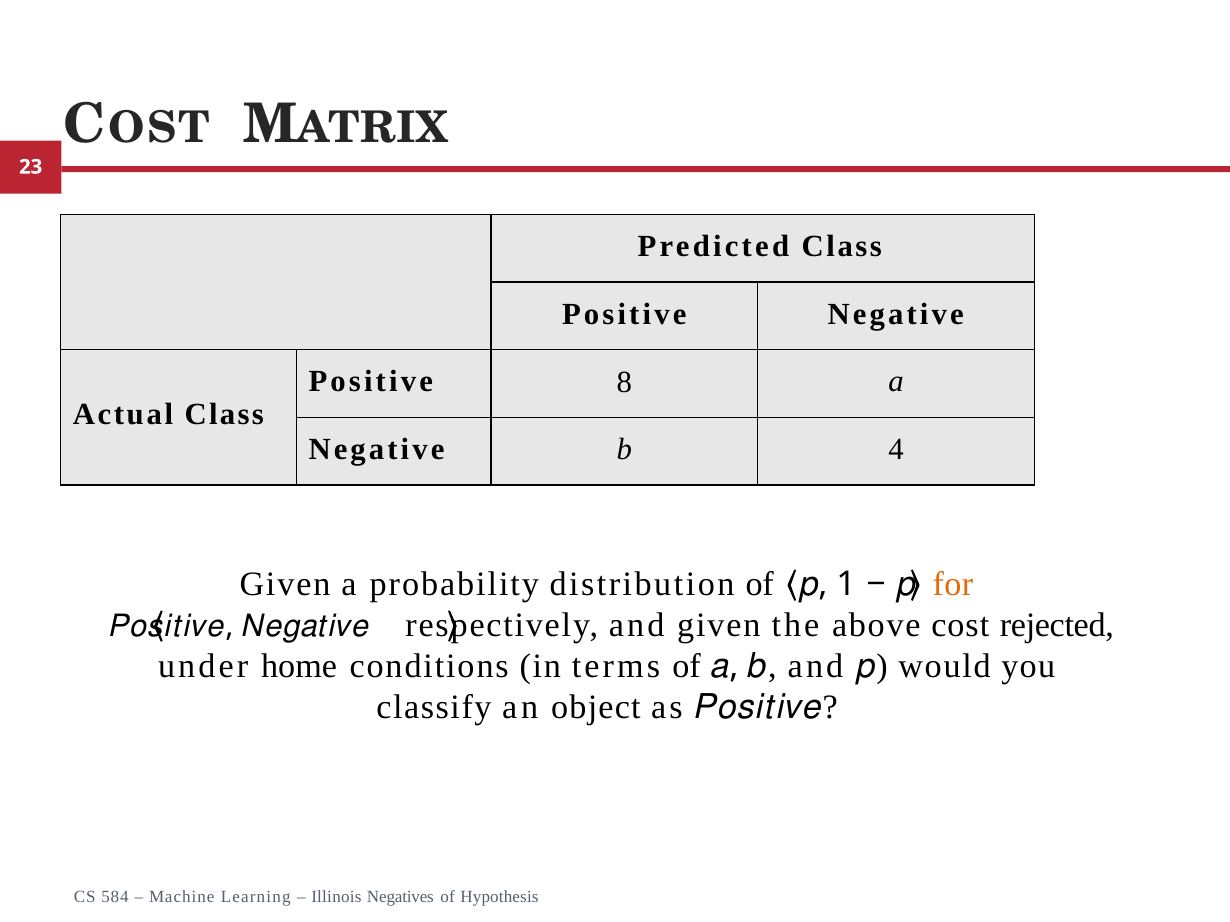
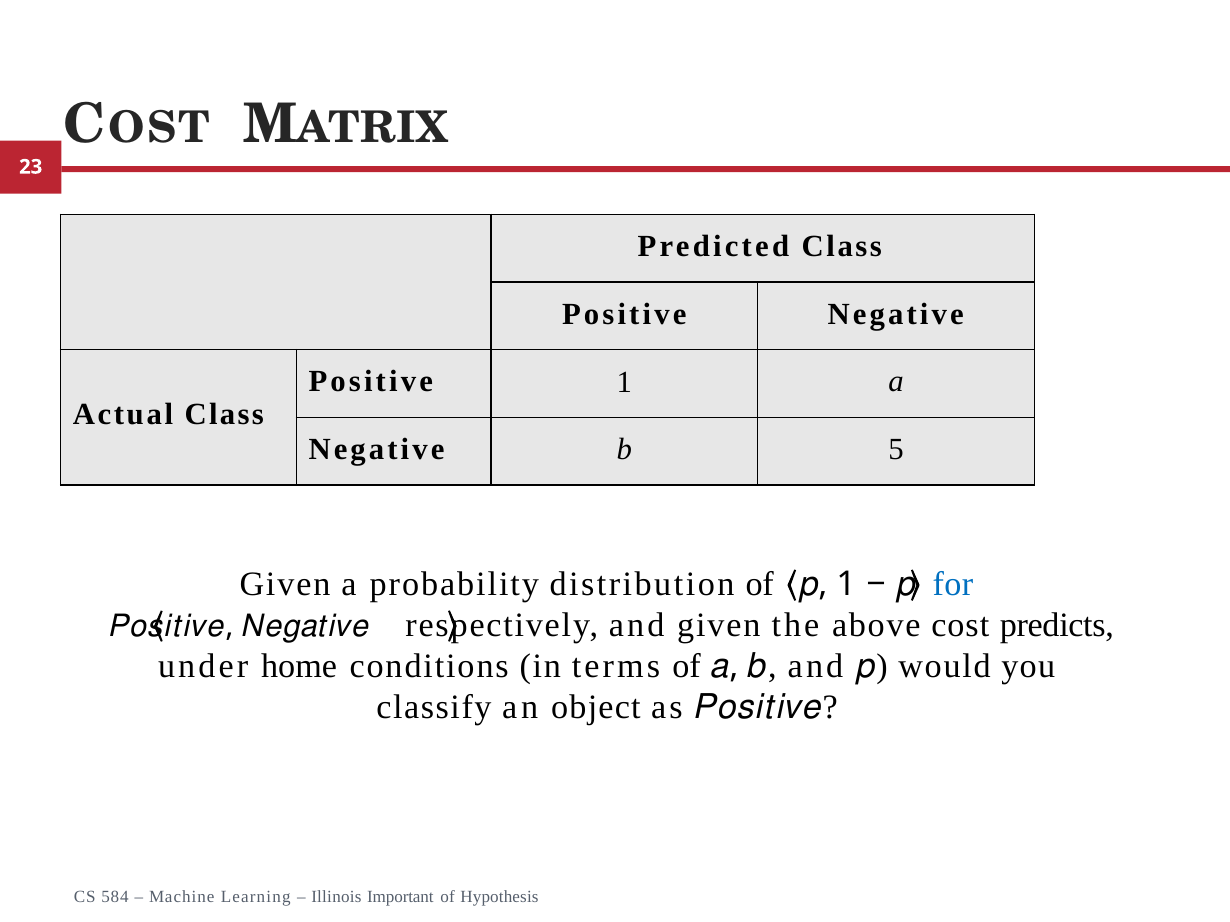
Positive 8: 8 -> 1
4: 4 -> 5
for colour: orange -> blue
rejected: rejected -> predicts
Negatives: Negatives -> Important
